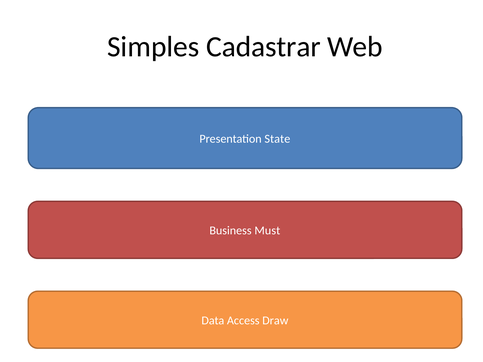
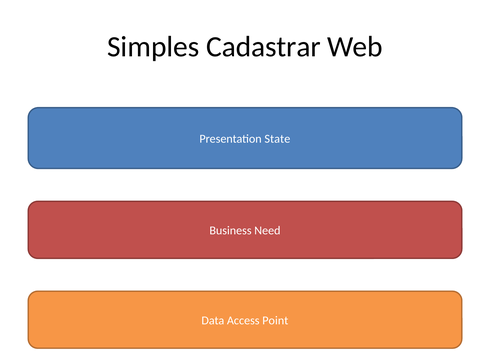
Must: Must -> Need
Draw: Draw -> Point
